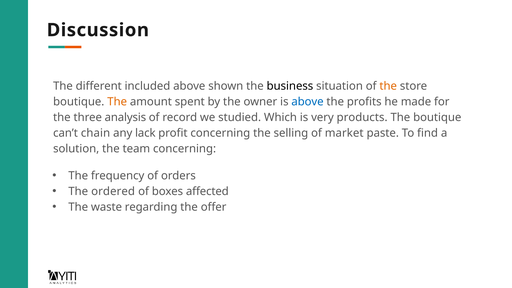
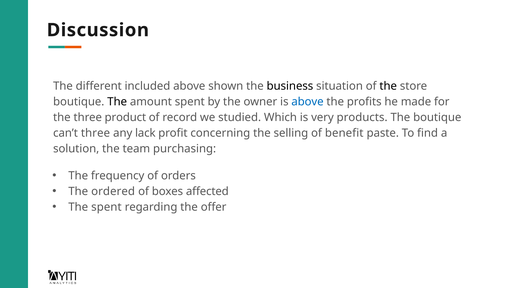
the at (388, 86) colour: orange -> black
The at (117, 102) colour: orange -> black
analysis: analysis -> product
can’t chain: chain -> three
market: market -> benefit
team concerning: concerning -> purchasing
The waste: waste -> spent
